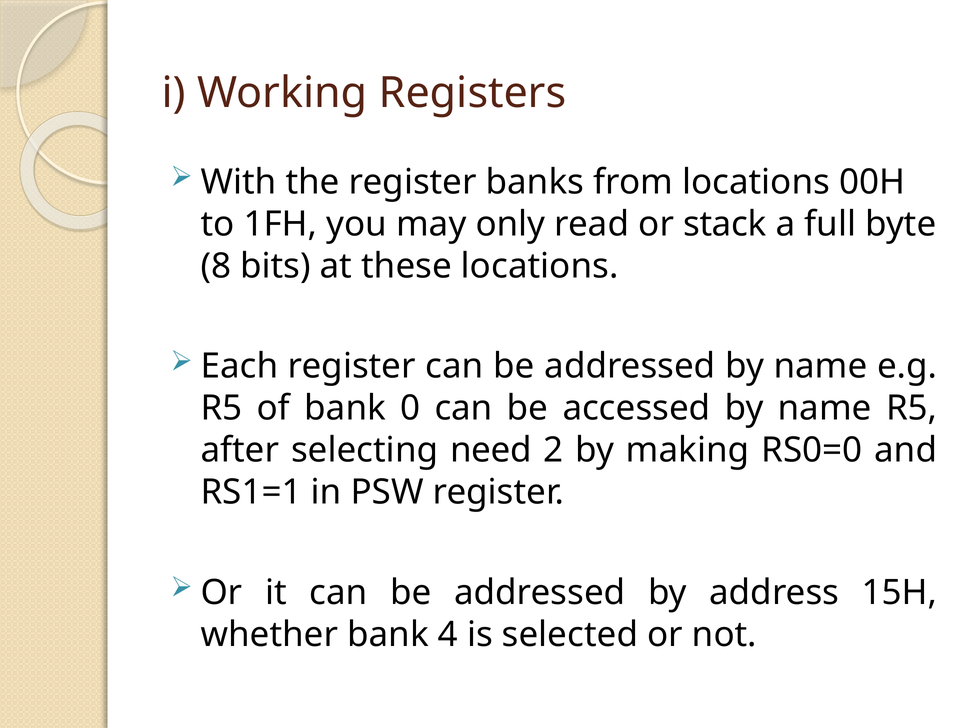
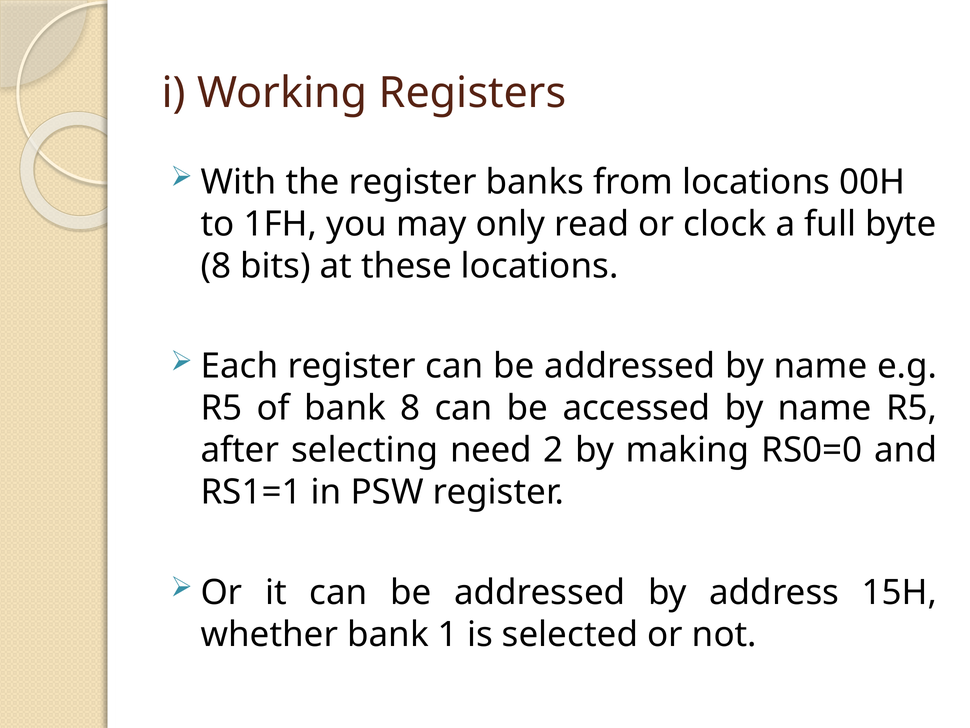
stack: stack -> clock
bank 0: 0 -> 8
4: 4 -> 1
